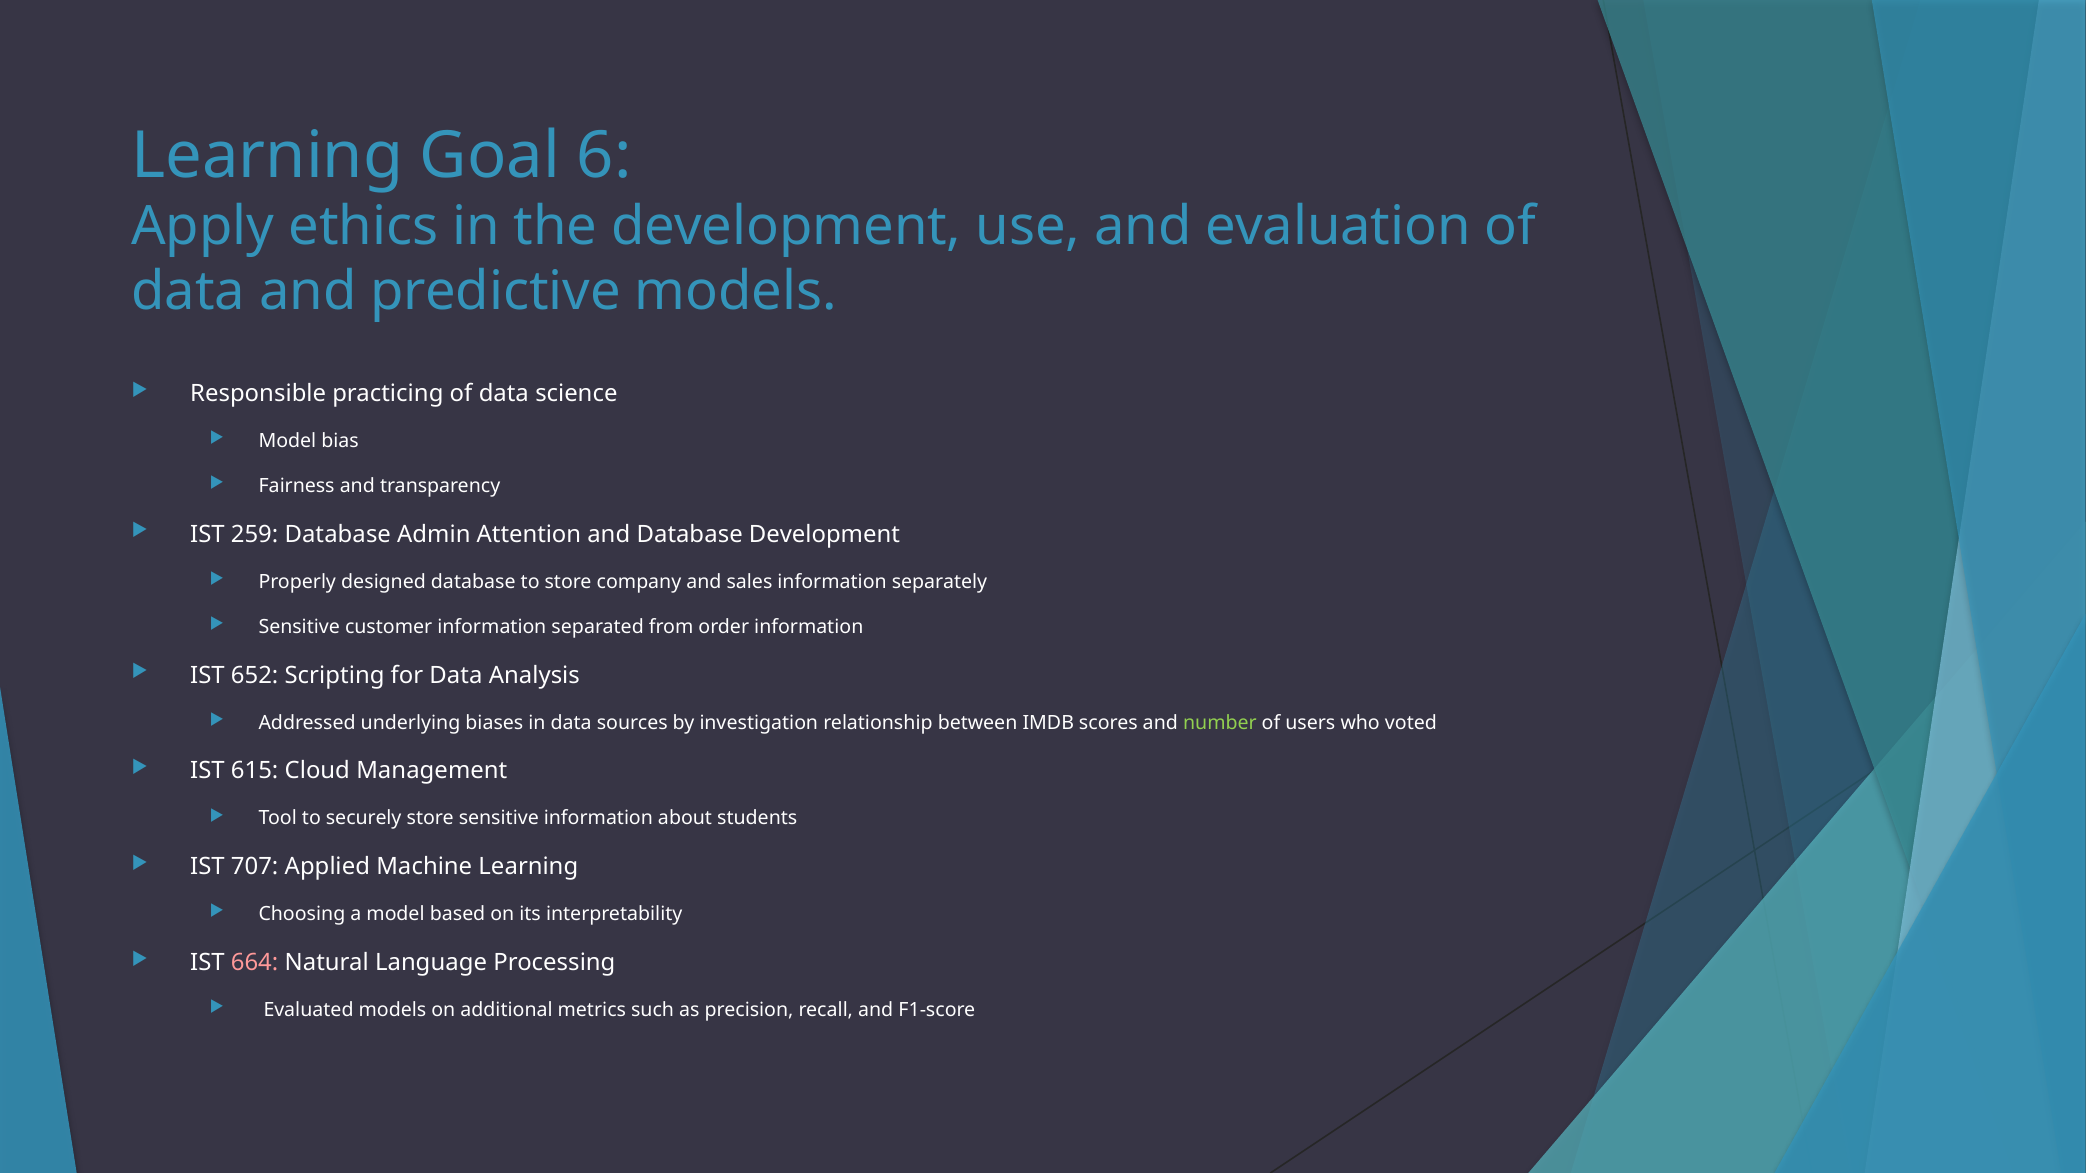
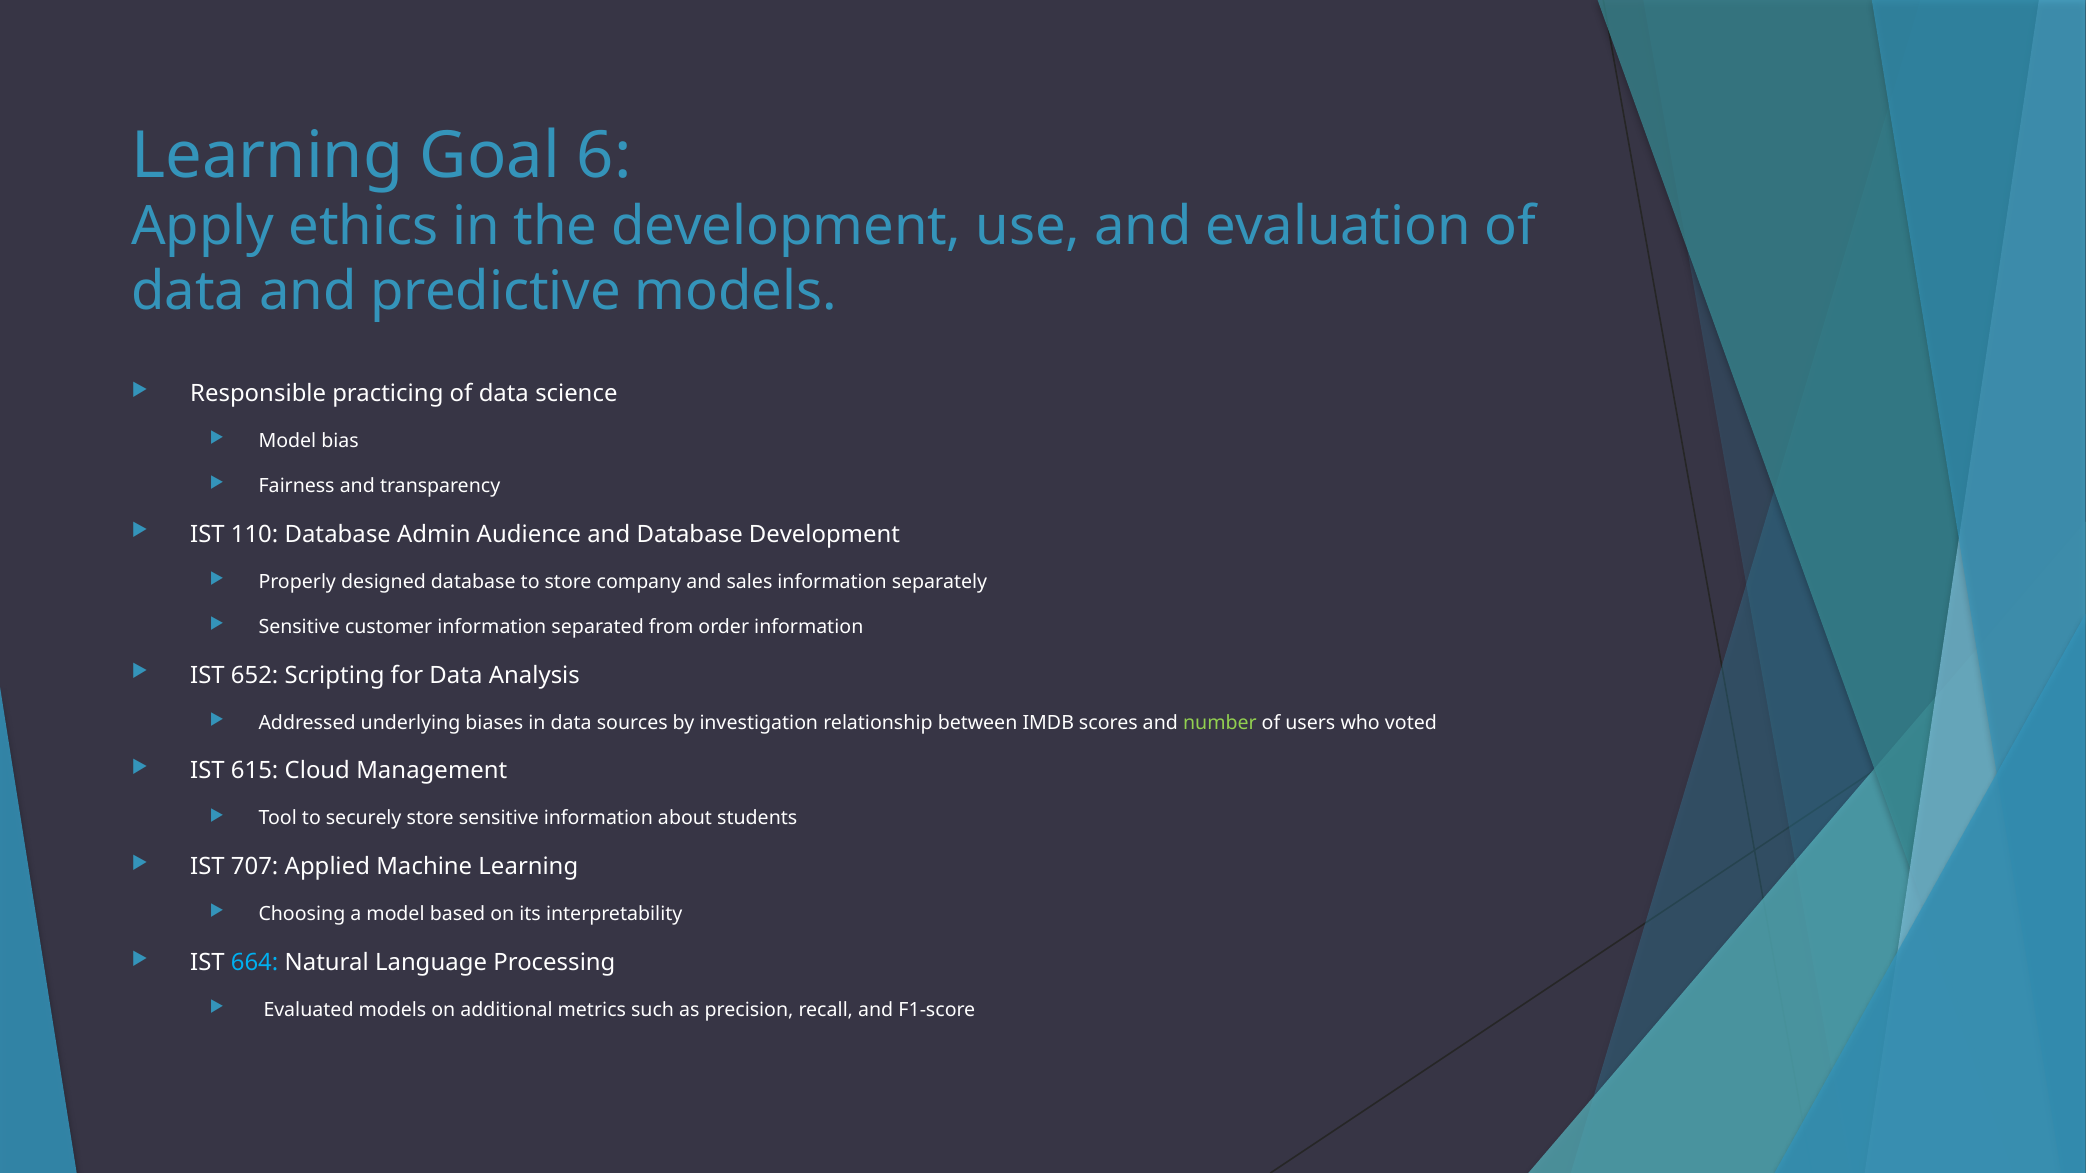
259: 259 -> 110
Attention: Attention -> Audience
664 colour: pink -> light blue
